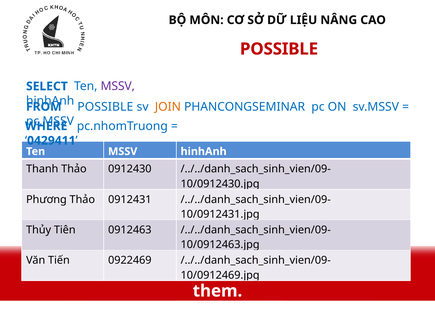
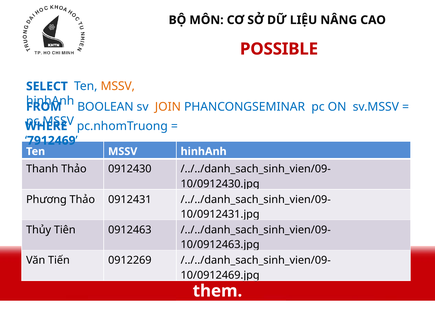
MSSV at (118, 86) colour: purple -> orange
POSSIBLE at (105, 107): POSSIBLE -> BOOLEAN
0429411: 0429411 -> 7912469
0922469: 0922469 -> 0912269
